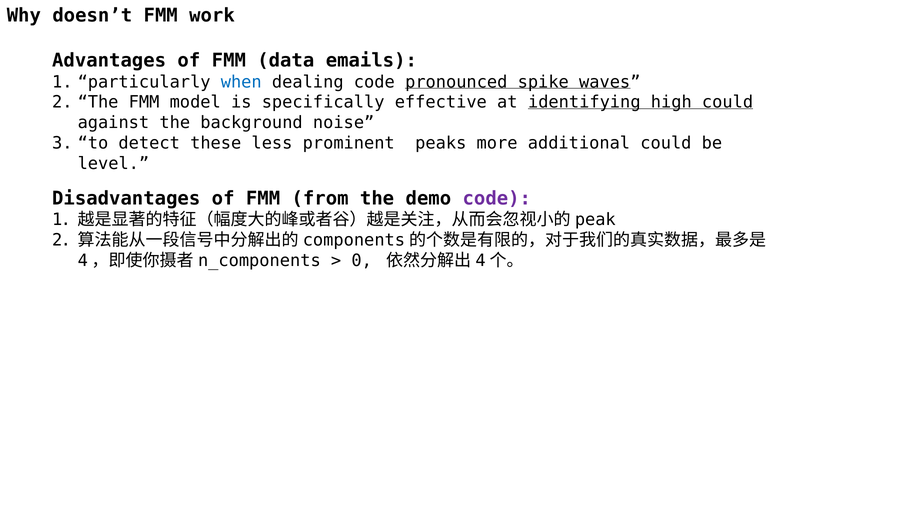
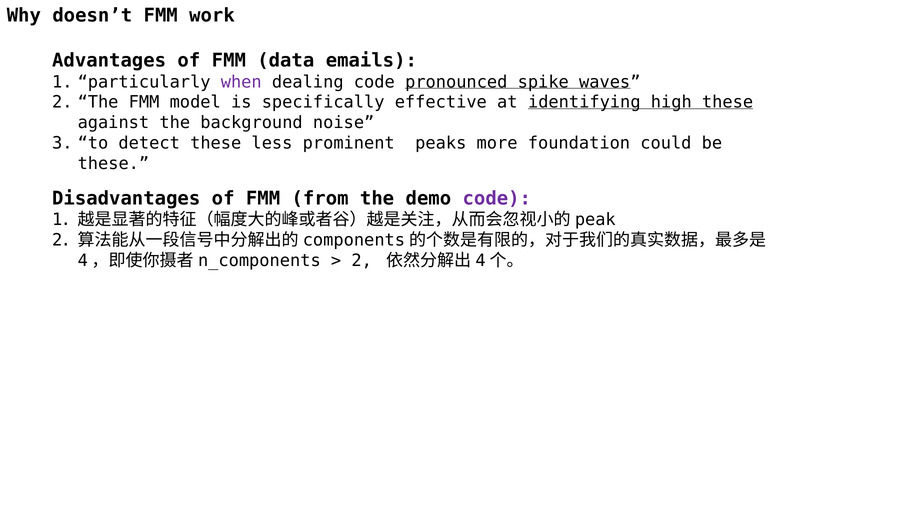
when colour: blue -> purple
high could: could -> these
additional: additional -> foundation
level at (113, 164): level -> these
0 at (362, 261): 0 -> 2
